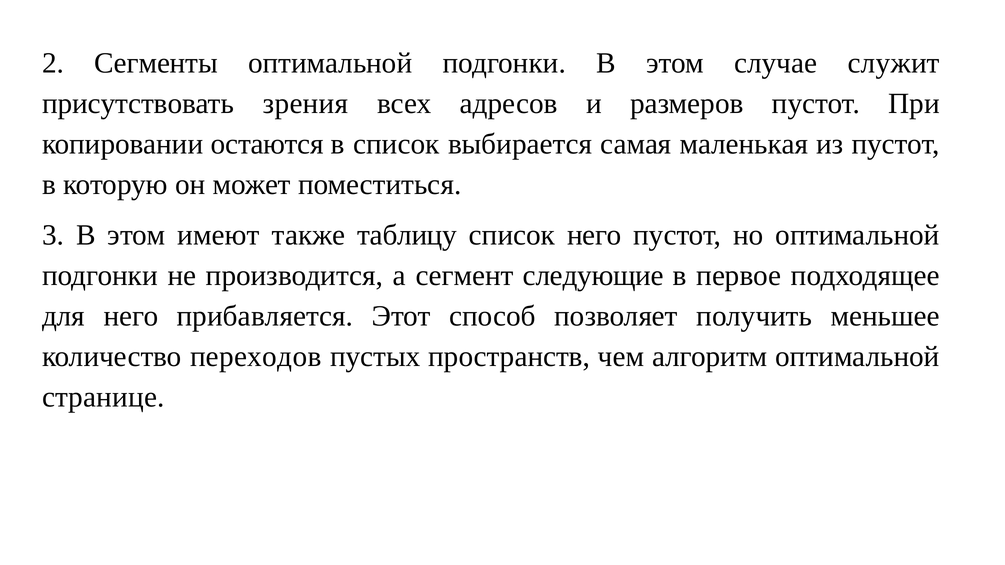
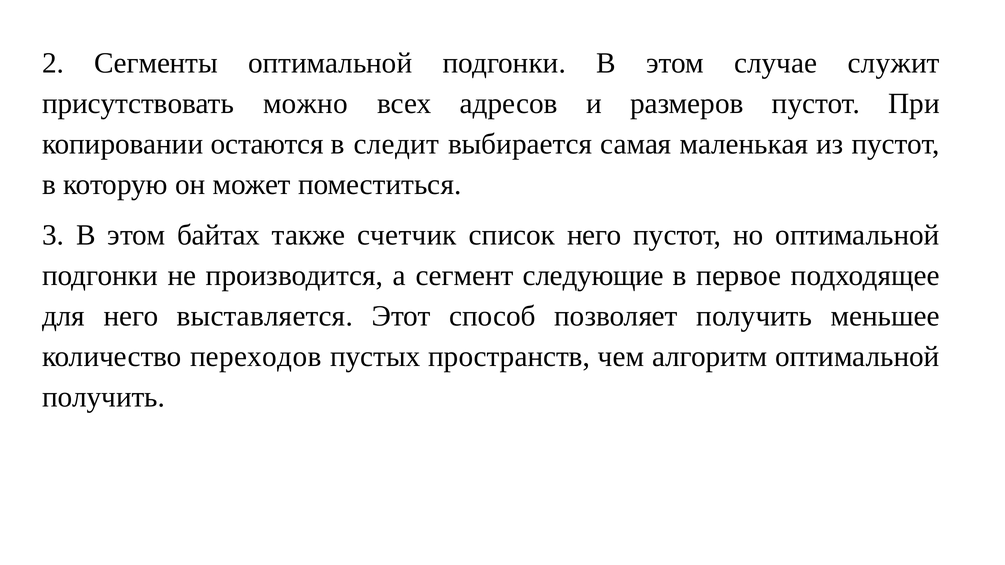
зрения: зрения -> можно
в список: список -> следит
имеют: имеют -> байтах
таблицу: таблицу -> счетчик
прибавляется: прибавляется -> выставляется
странице at (103, 397): странице -> получить
